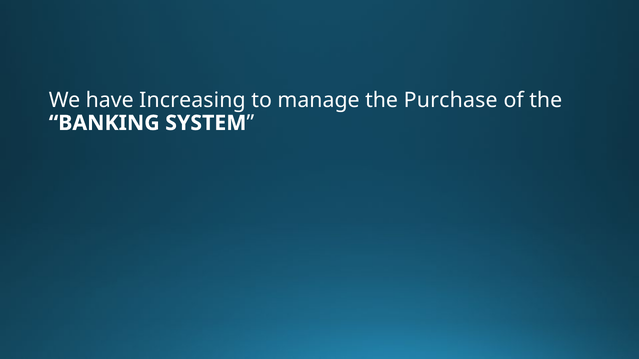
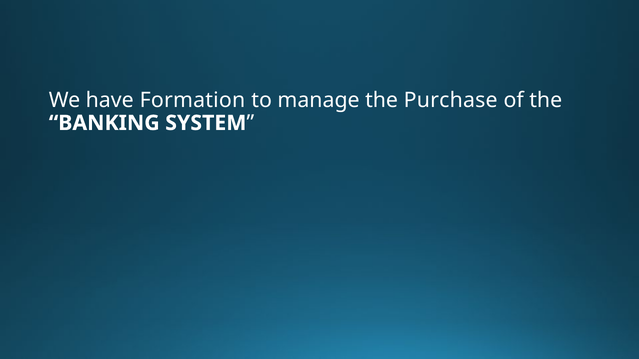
Increasing: Increasing -> Formation
